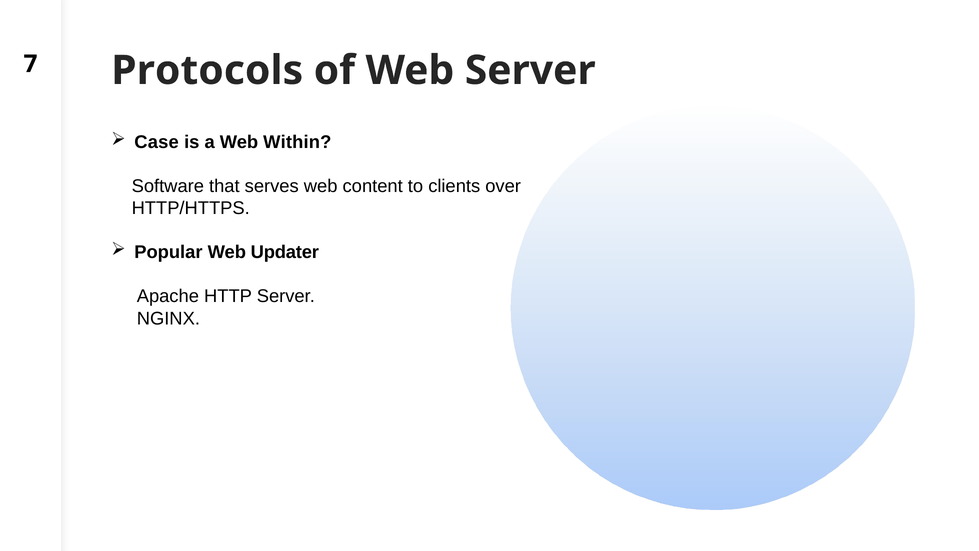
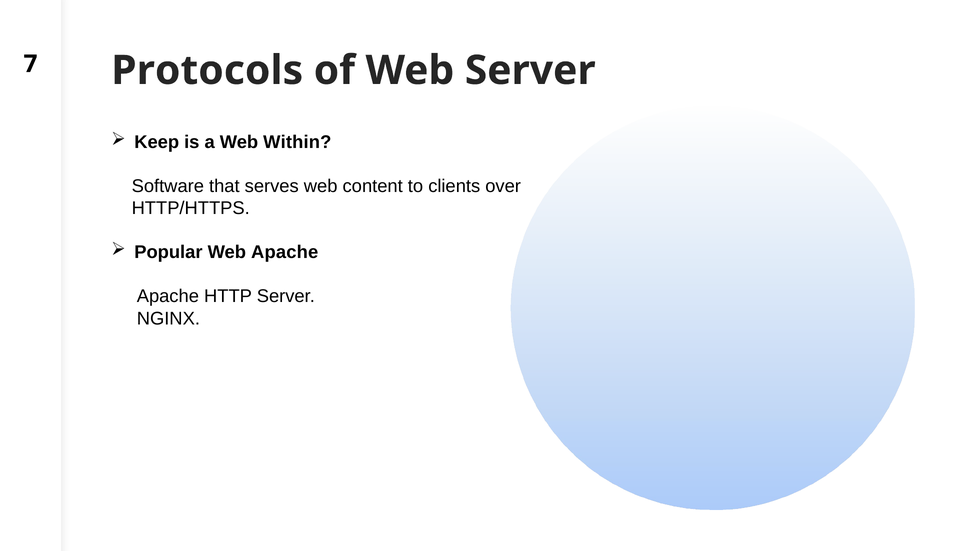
Case: Case -> Keep
Web Updater: Updater -> Apache
